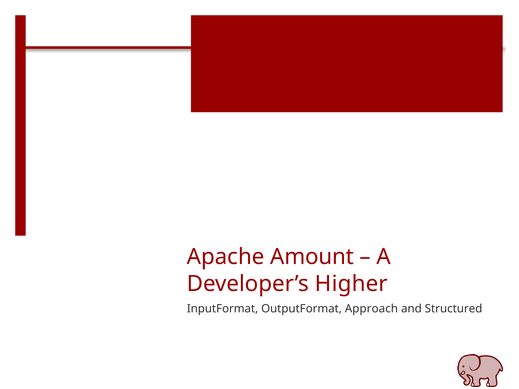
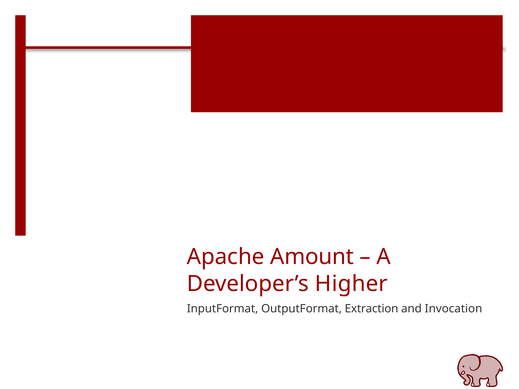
Approach: Approach -> Extraction
Structured: Structured -> Invocation
